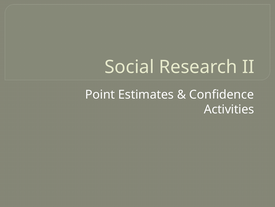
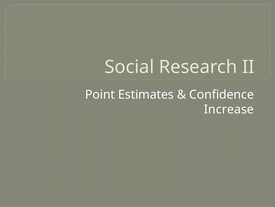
Activities: Activities -> Increase
